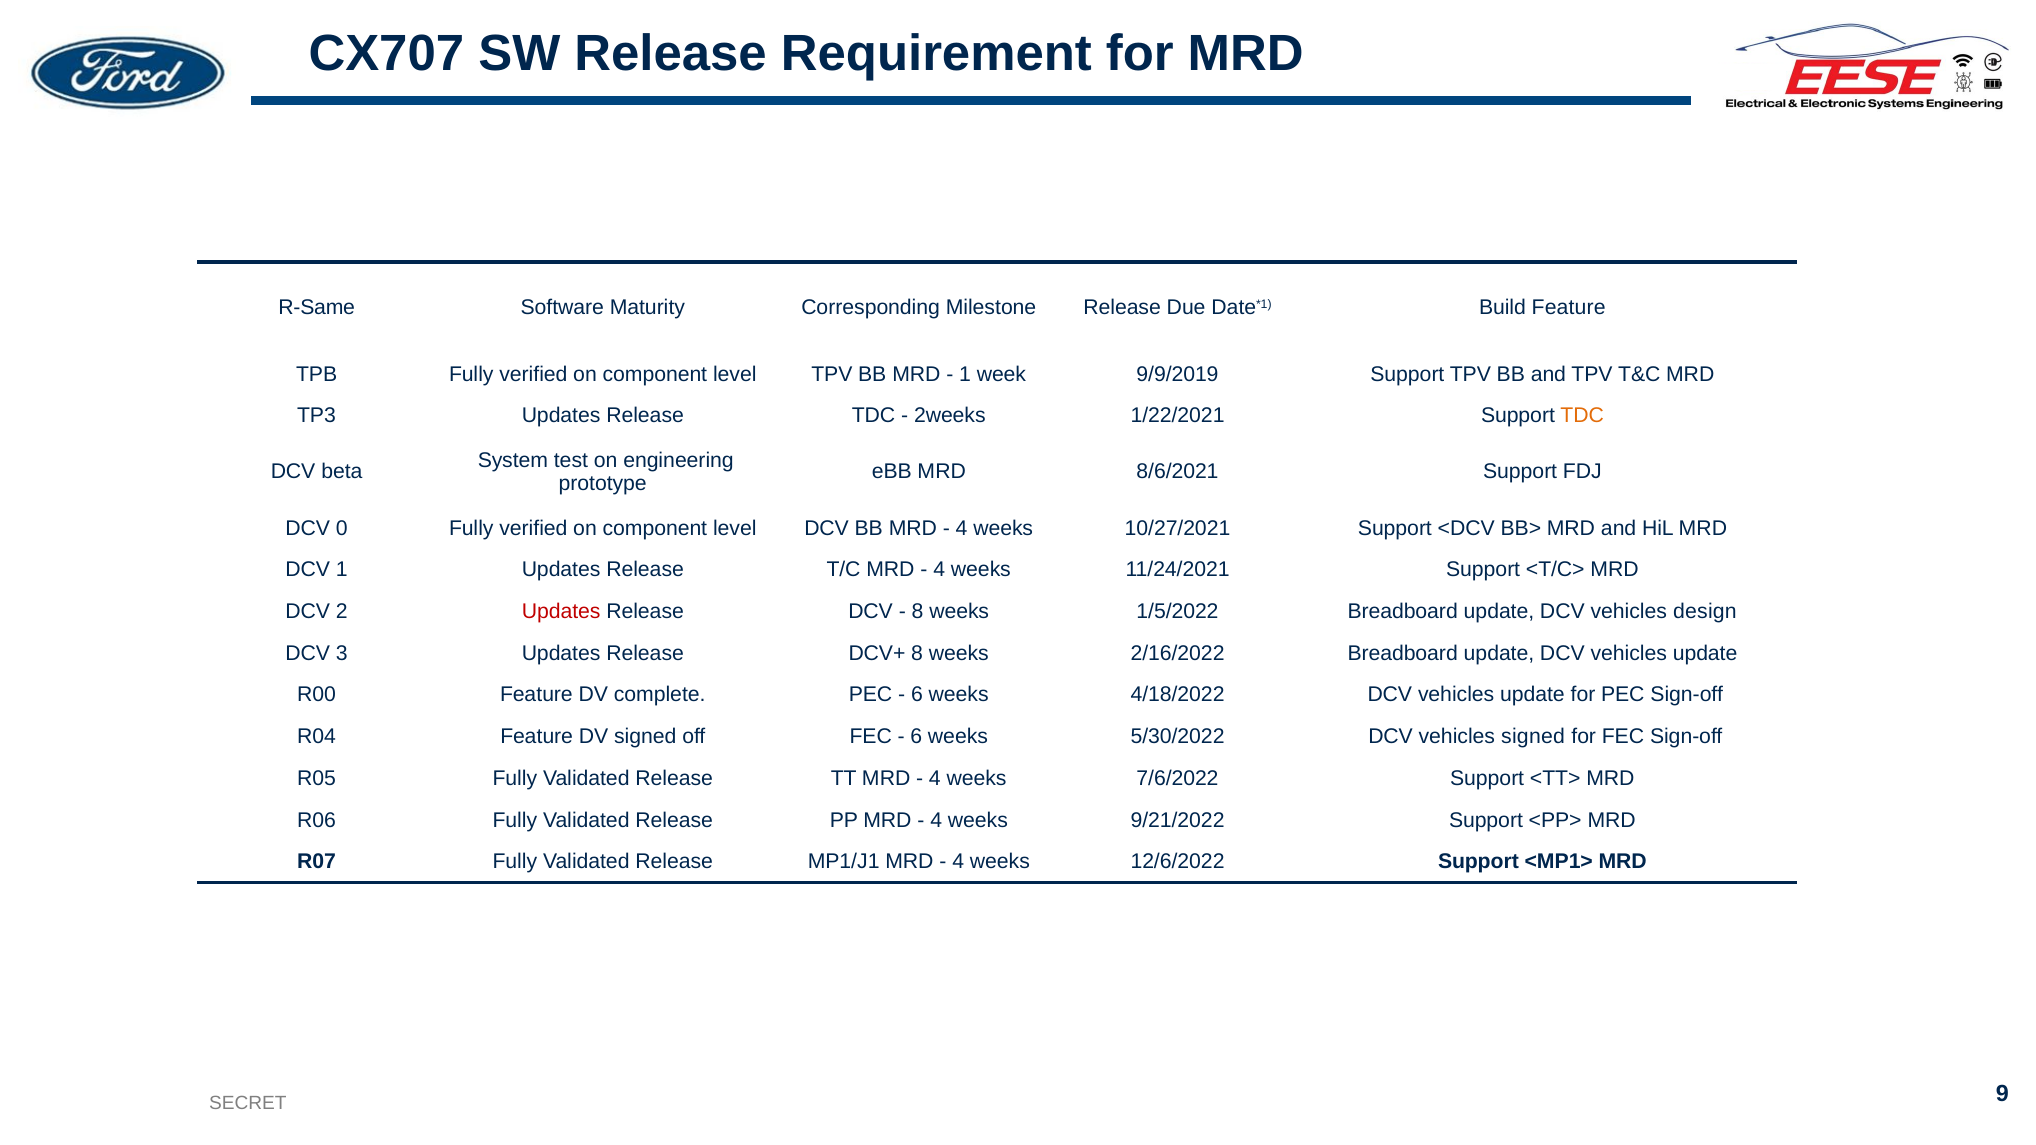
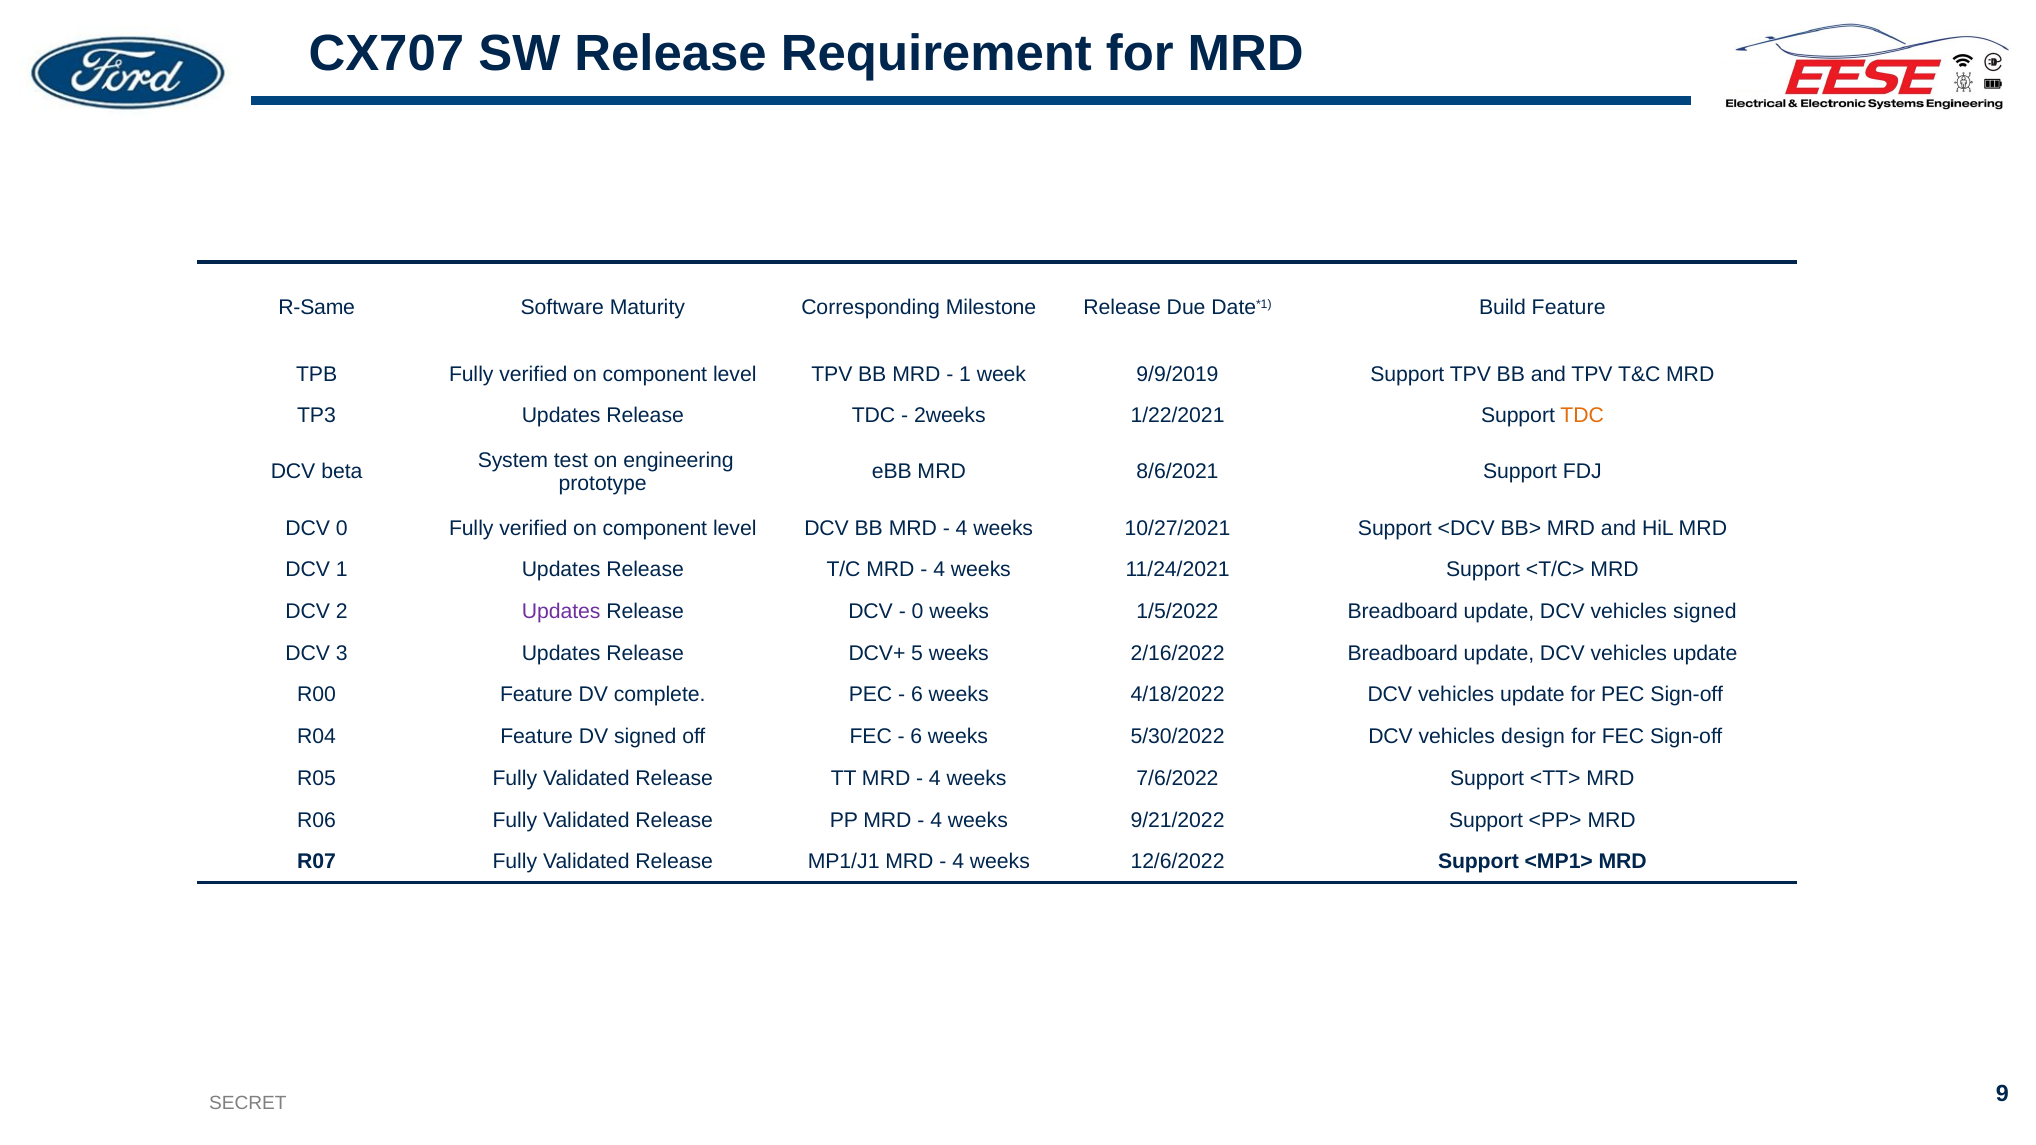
Updates at (561, 612) colour: red -> purple
8 at (918, 612): 8 -> 0
vehicles design: design -> signed
DCV+ 8: 8 -> 5
vehicles signed: signed -> design
